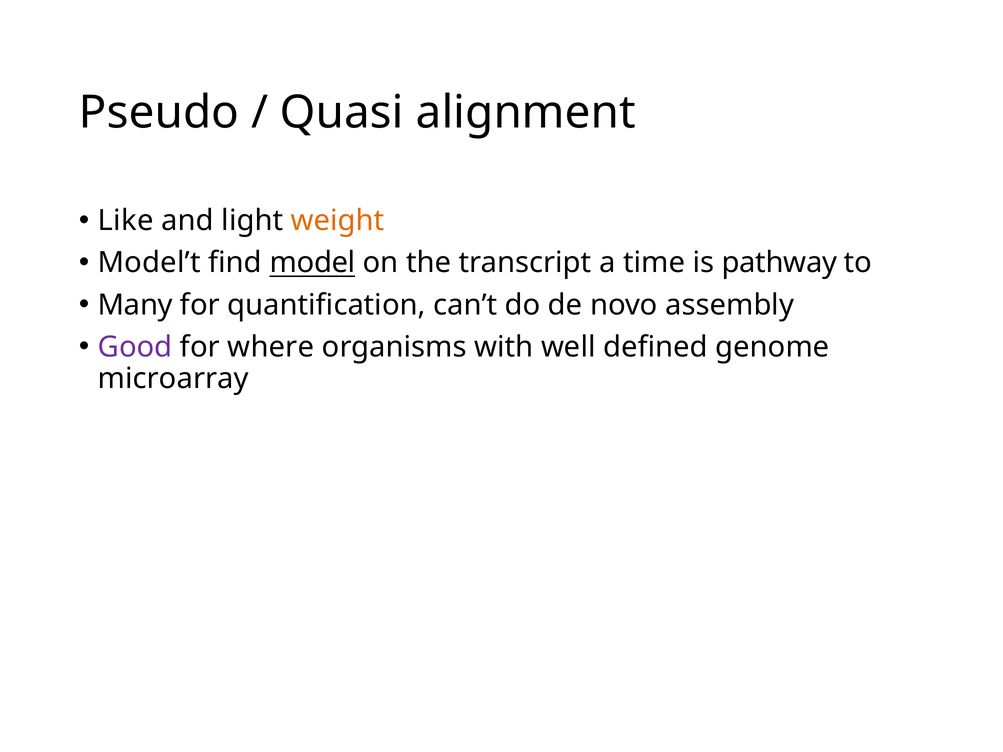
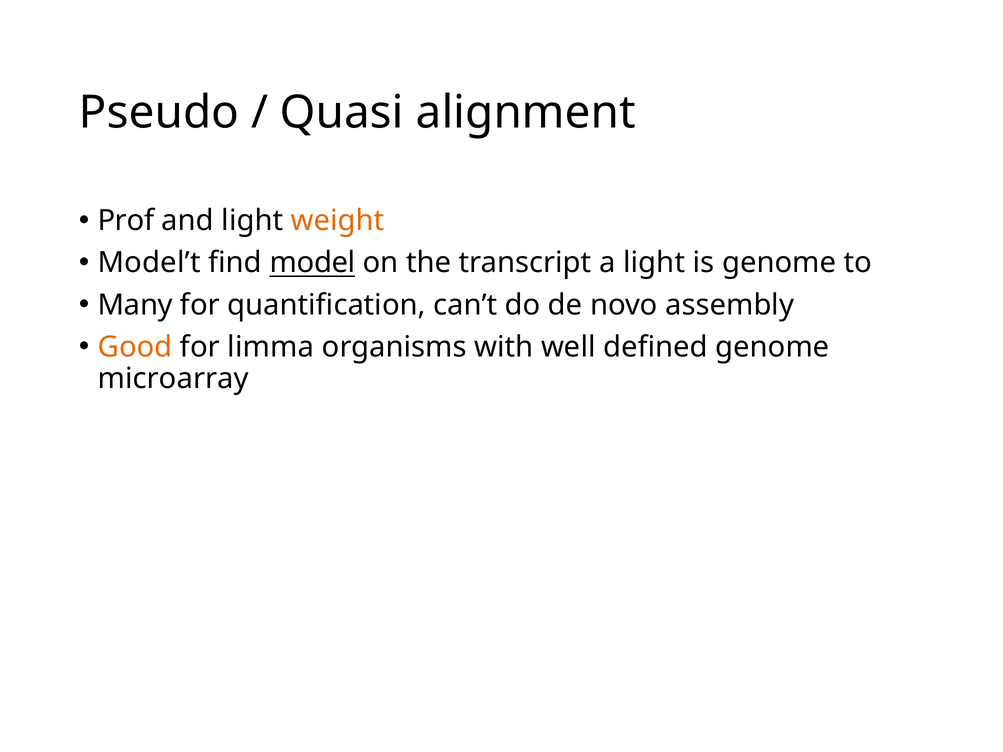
Like: Like -> Prof
a time: time -> light
is pathway: pathway -> genome
Good colour: purple -> orange
where: where -> limma
